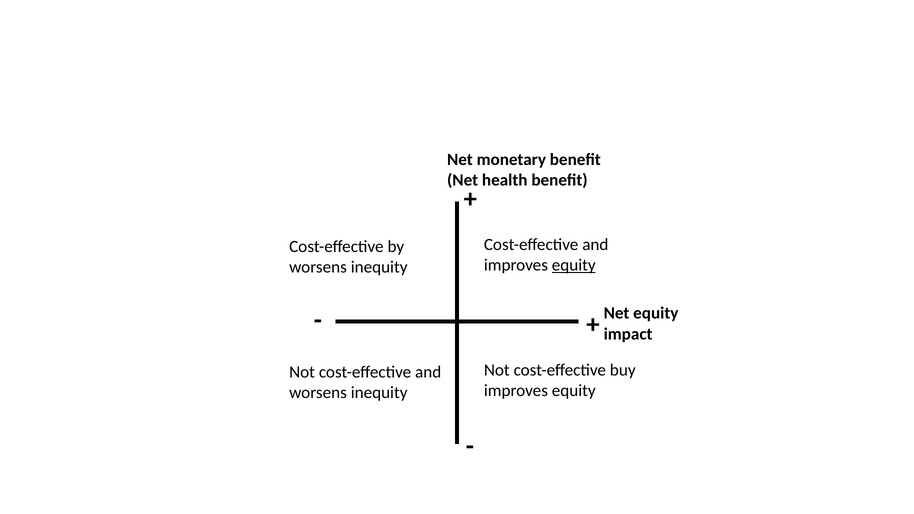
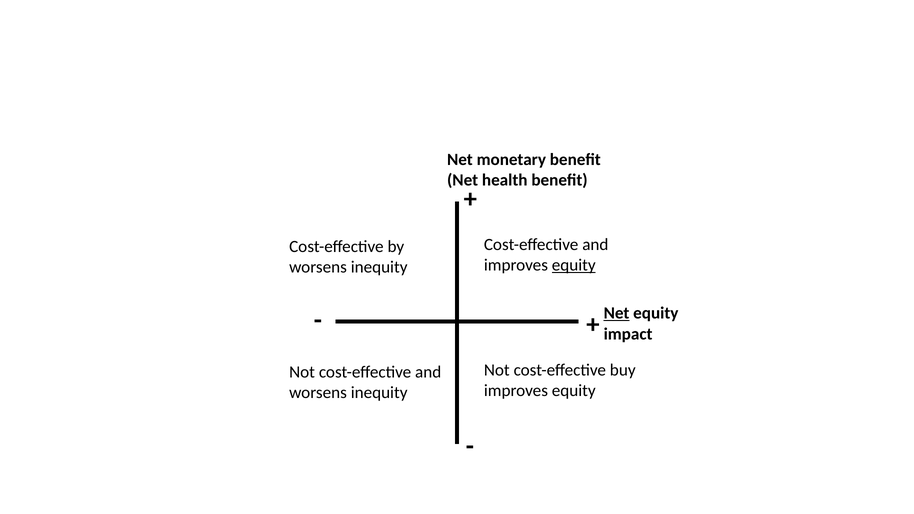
Net at (617, 313) underline: none -> present
